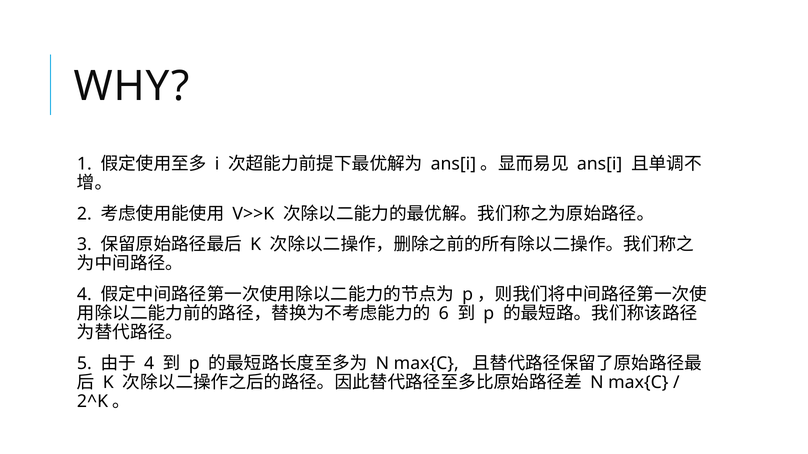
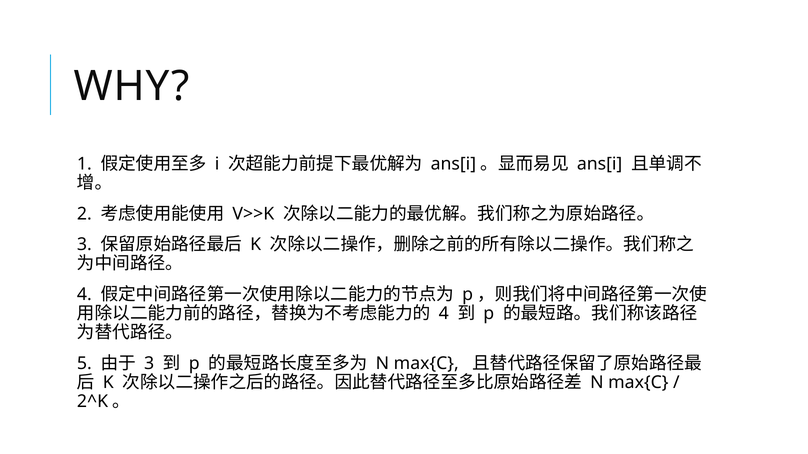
6 at (444, 314): 6 -> 4
4 at (149, 364): 4 -> 3
